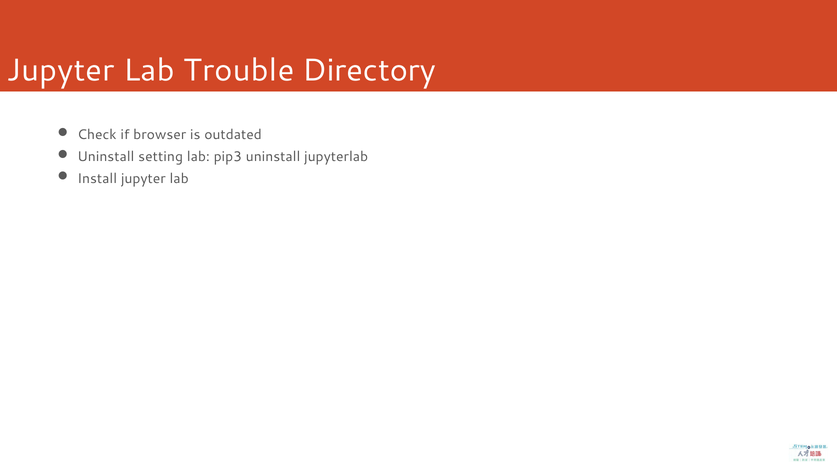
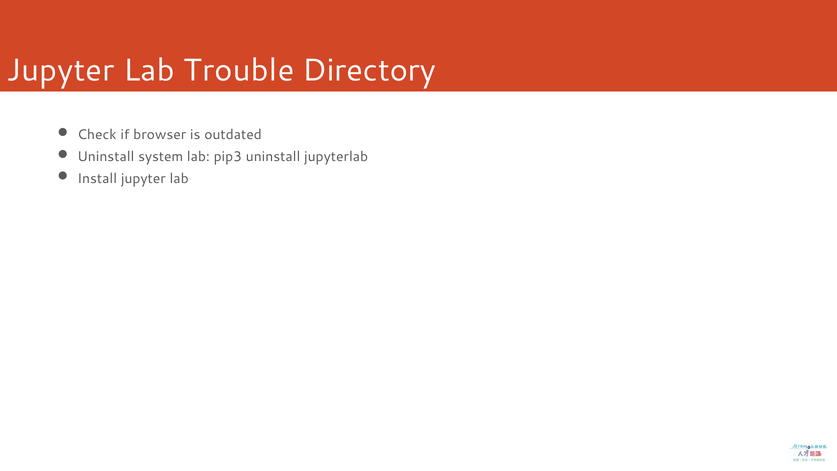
setting: setting -> system
